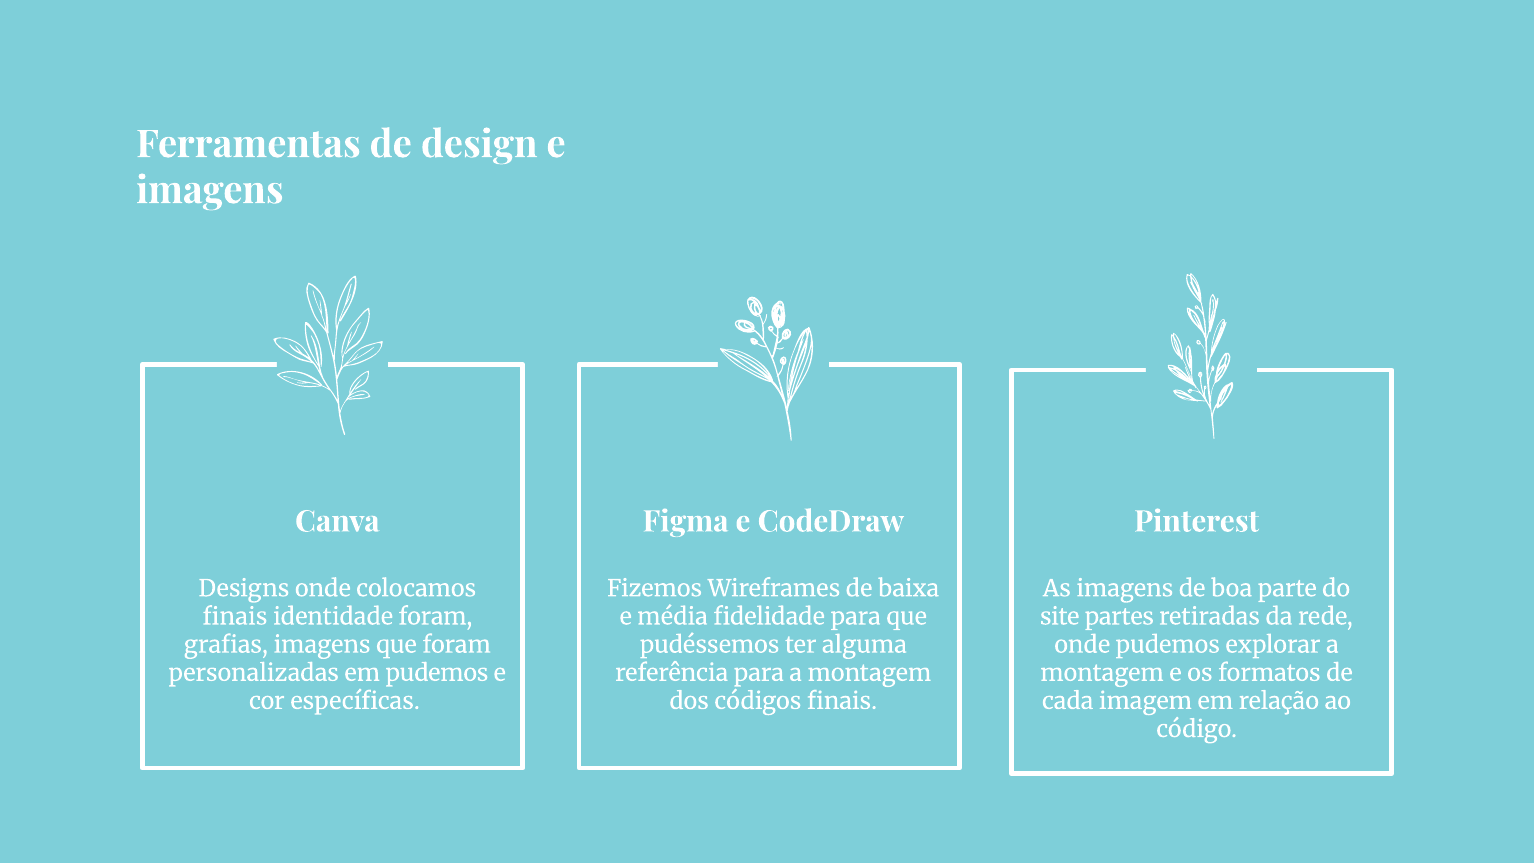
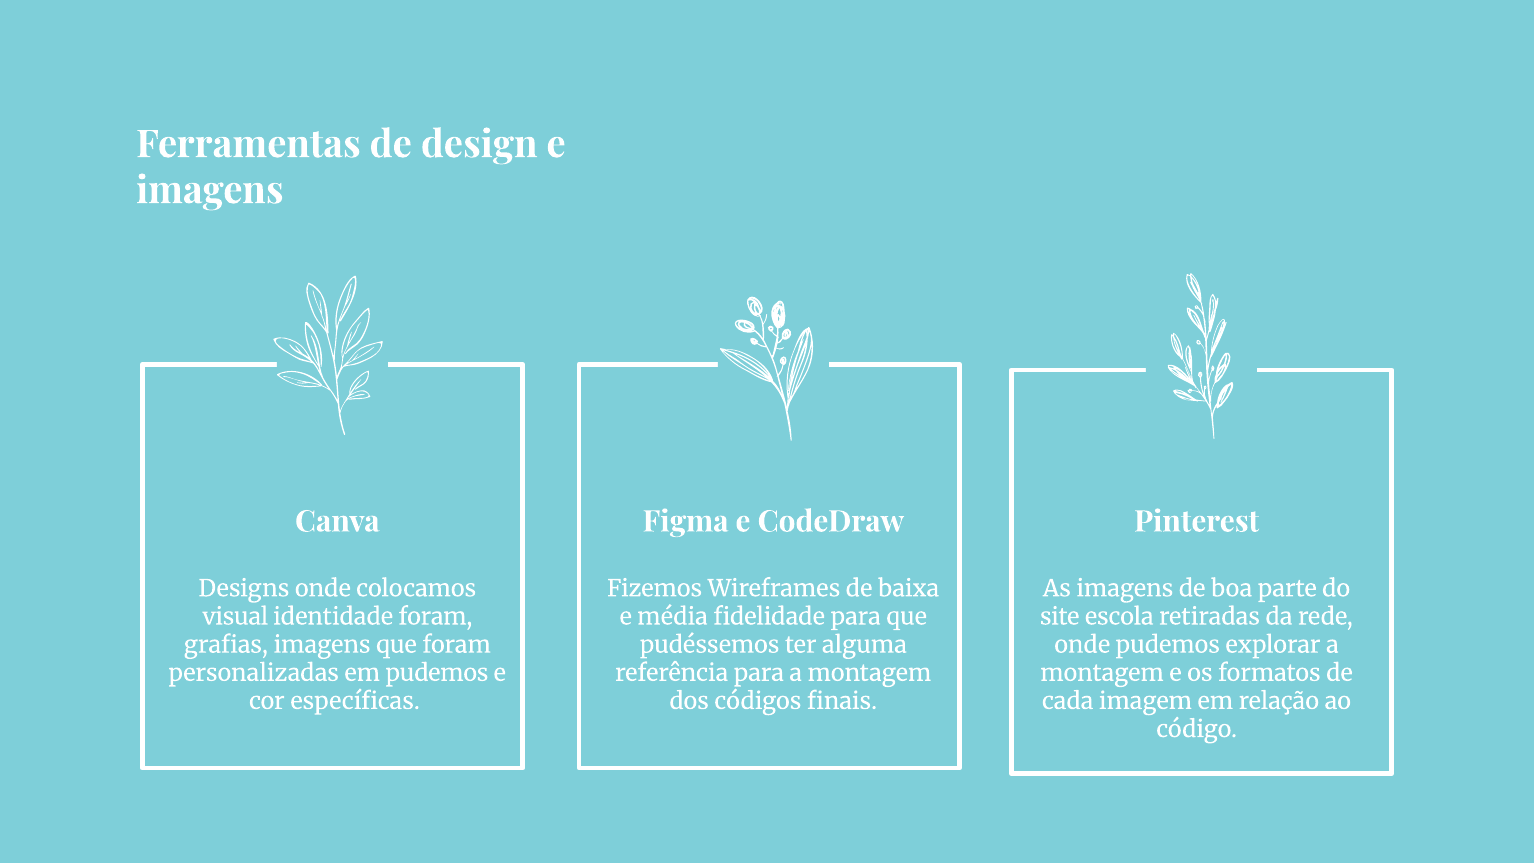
finais at (235, 617): finais -> visual
partes: partes -> escola
